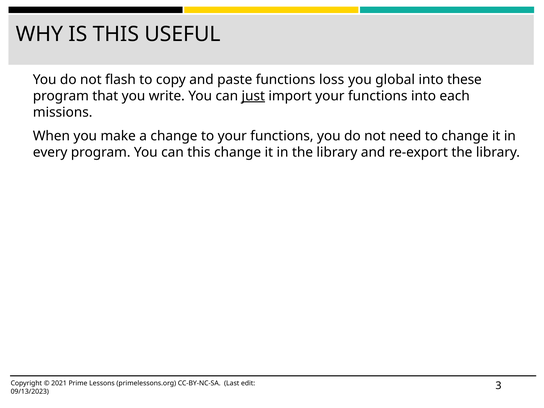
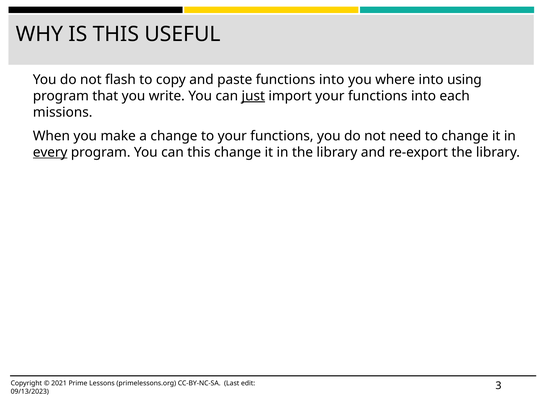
paste functions loss: loss -> into
global: global -> where
these: these -> using
every underline: none -> present
